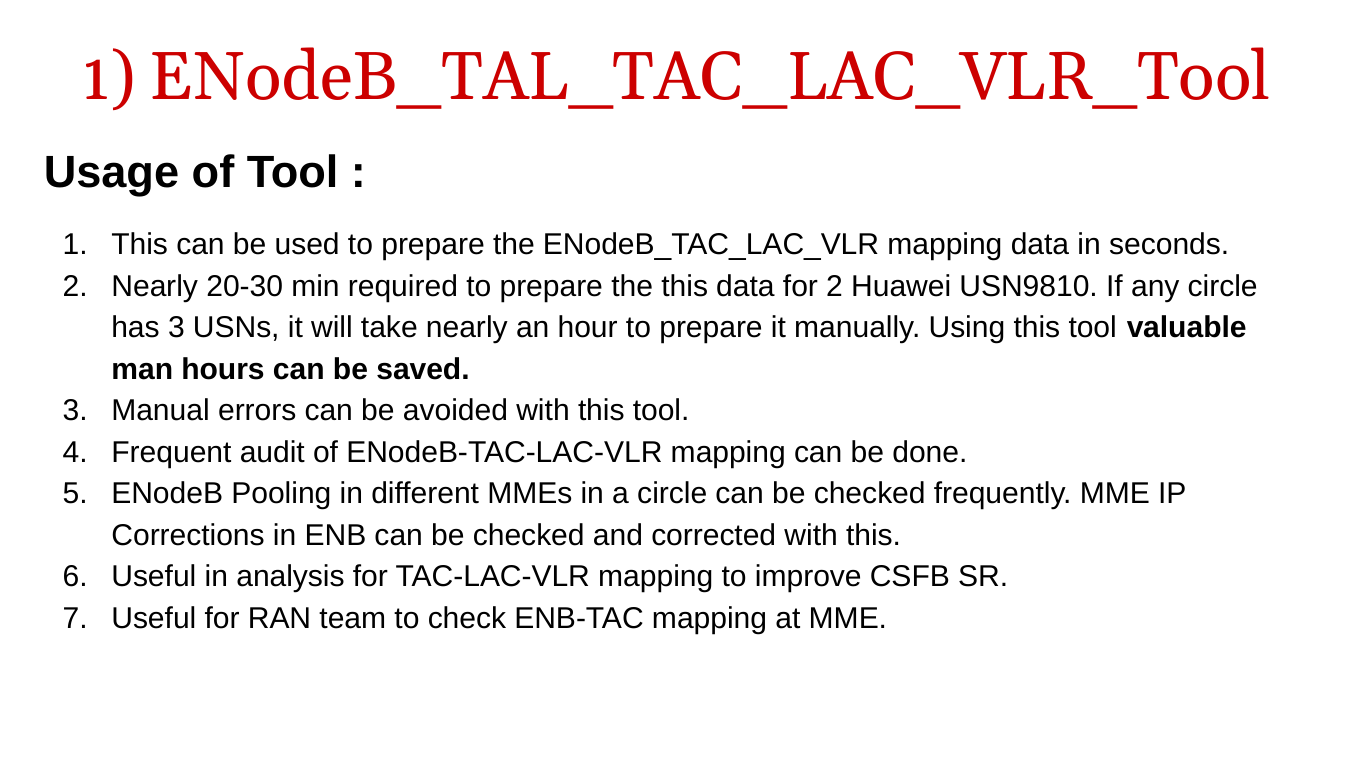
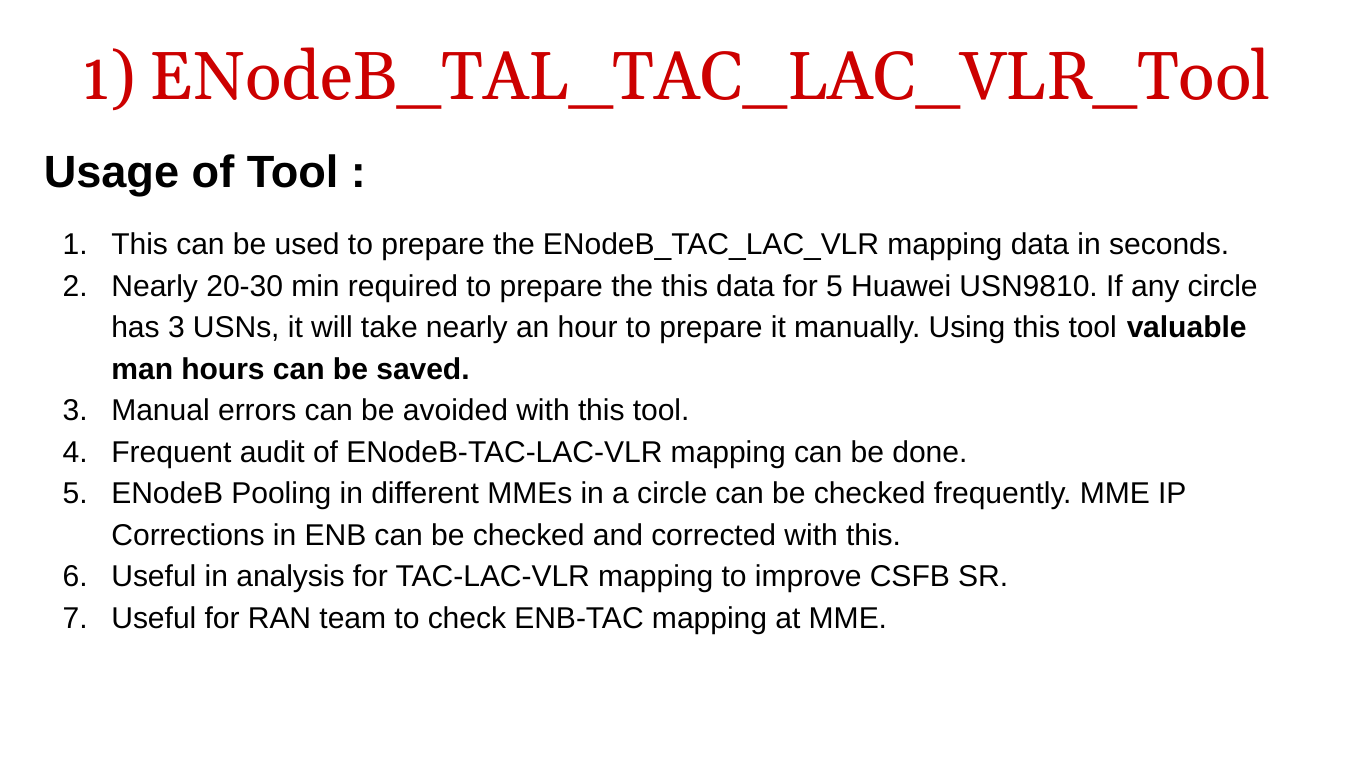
for 2: 2 -> 5
